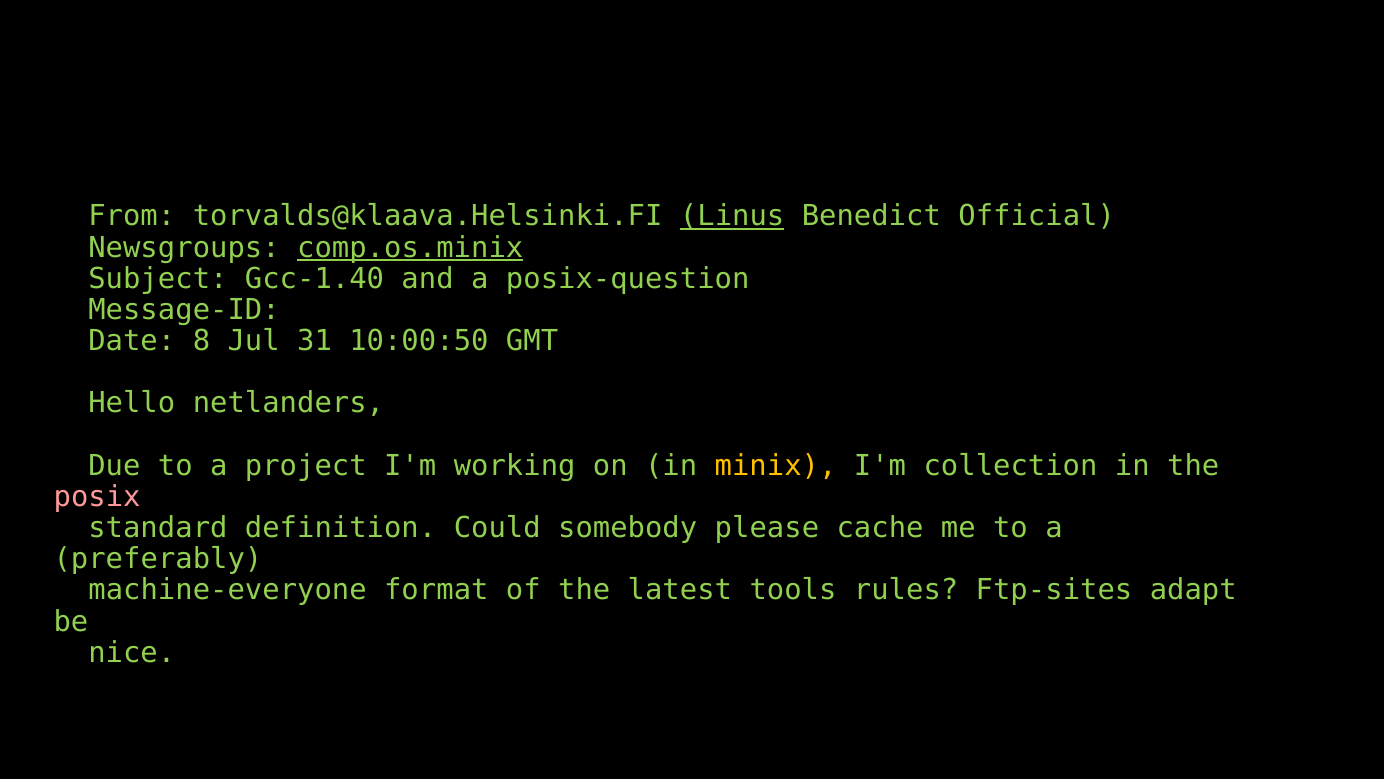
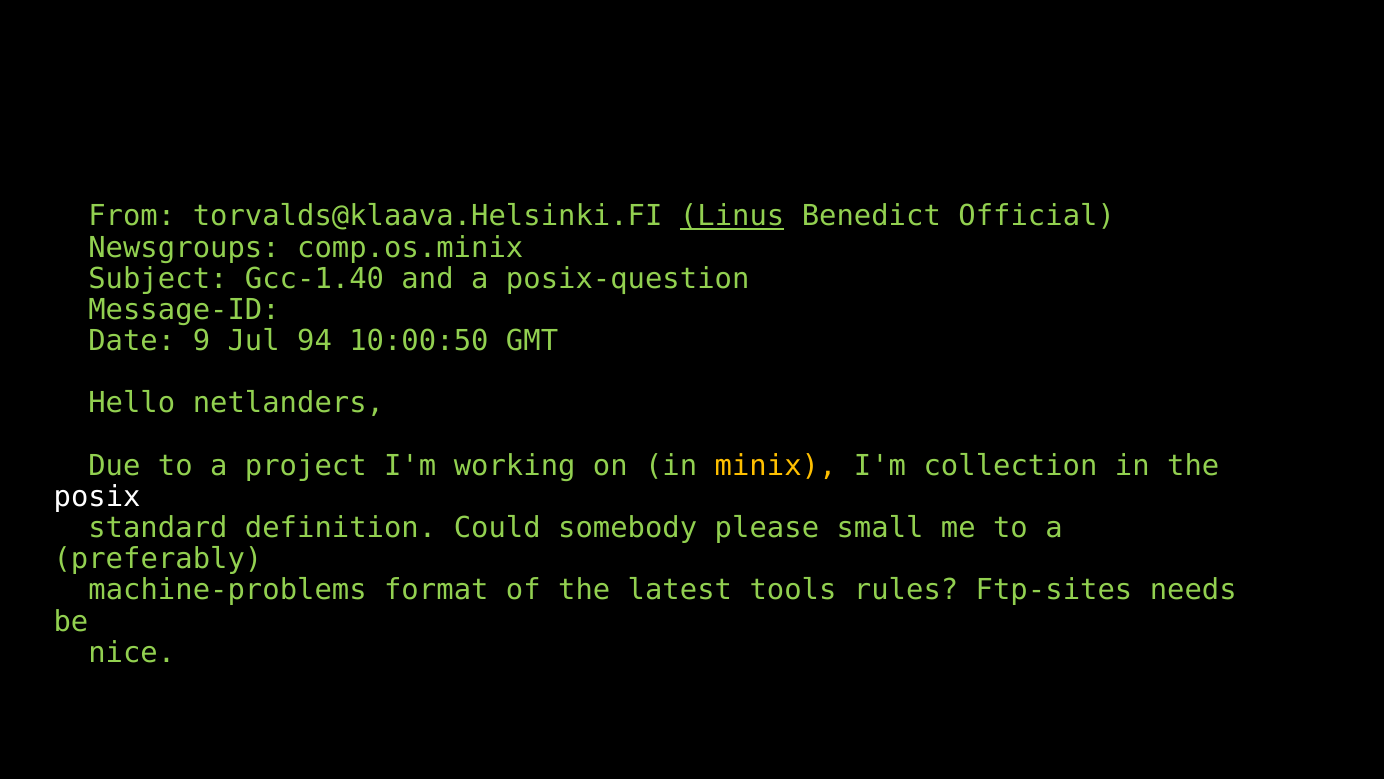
comp.os.minix underline: present -> none
8: 8 -> 9
31: 31 -> 94
posix colour: pink -> white
cache: cache -> small
machine-everyone: machine-everyone -> machine-problems
adapt: adapt -> needs
